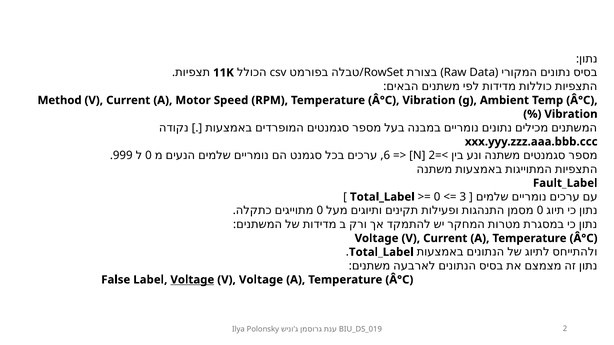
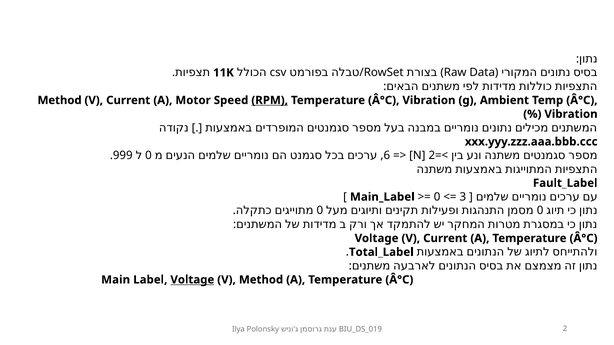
RPM underline: none -> present
Total_Label at (382, 197): Total_Label -> Main_Label
False: False -> Main
V Voltage: Voltage -> Method
